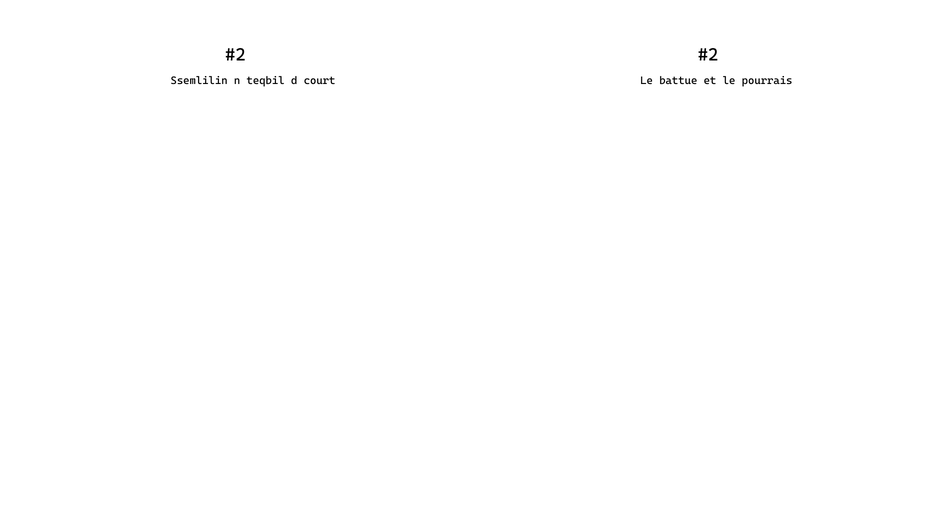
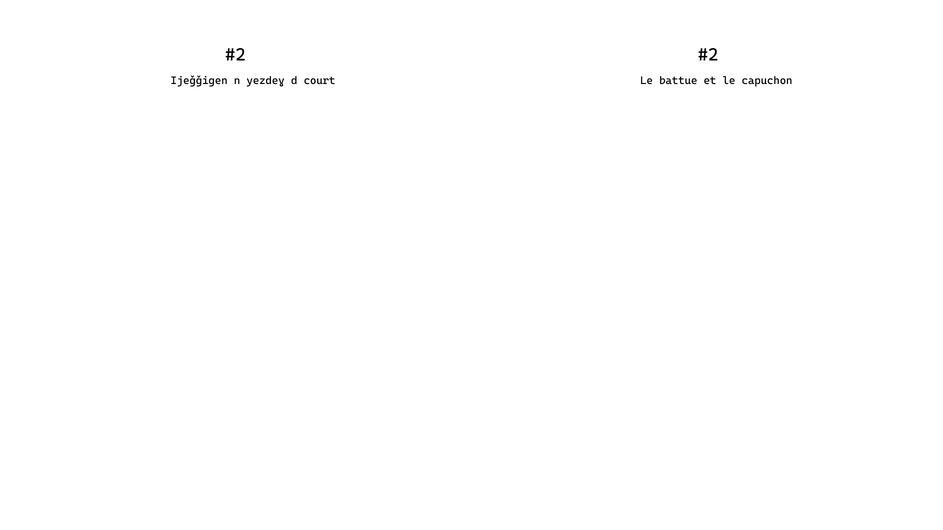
Ssemlilin: Ssemlilin -> Ijeǧǧigen
teqbil: teqbil -> yezdeɣ
pourrais: pourrais -> capuchon
